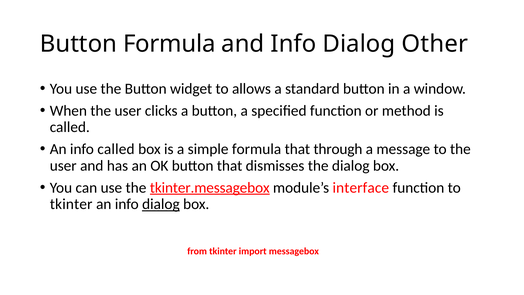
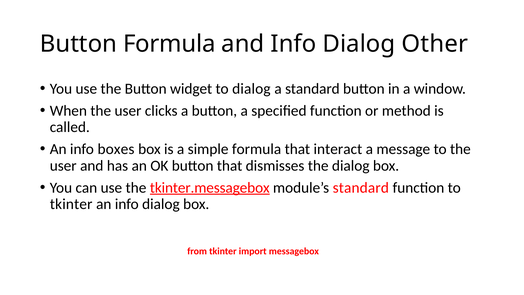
to allows: allows -> dialog
info called: called -> boxes
through: through -> interact
module’s interface: interface -> standard
dialog at (161, 204) underline: present -> none
